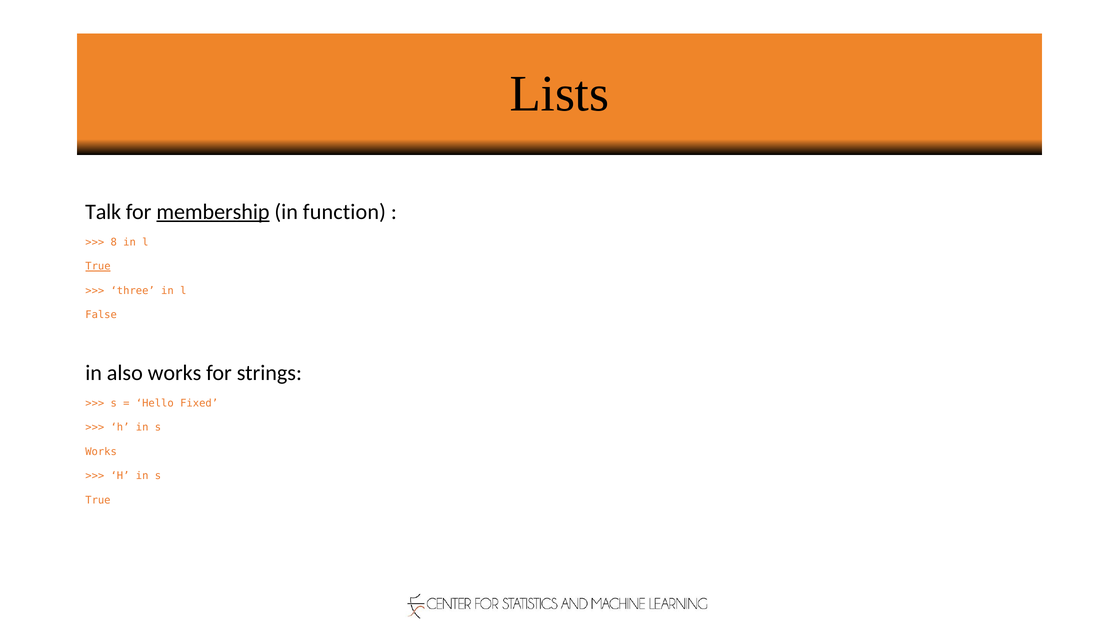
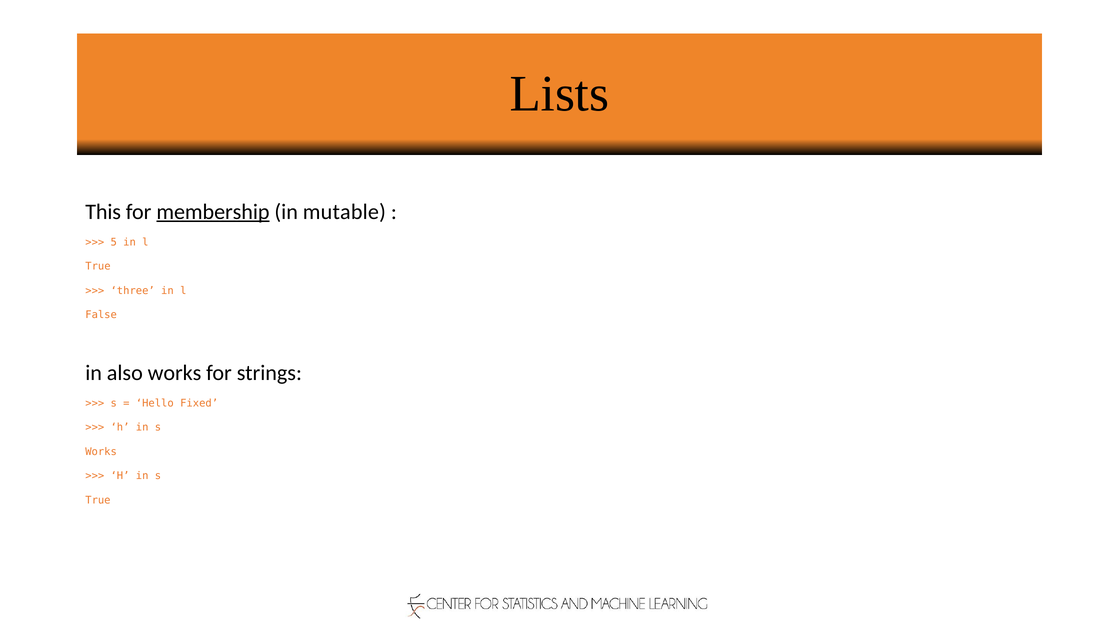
Talk: Talk -> This
function: function -> mutable
8: 8 -> 5
True at (98, 267) underline: present -> none
